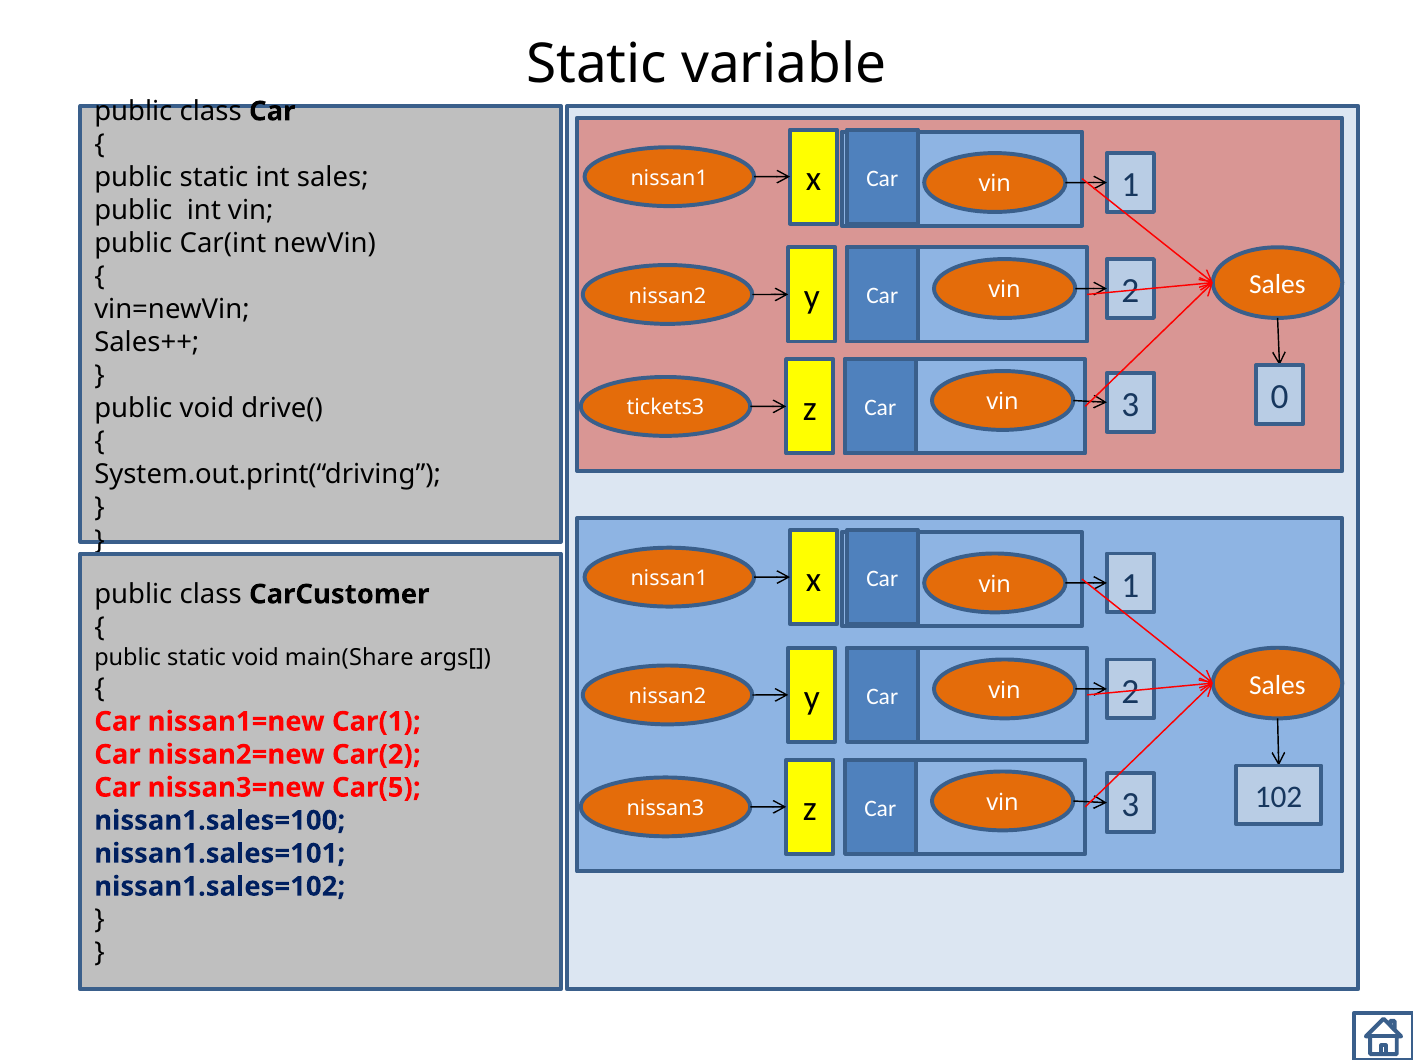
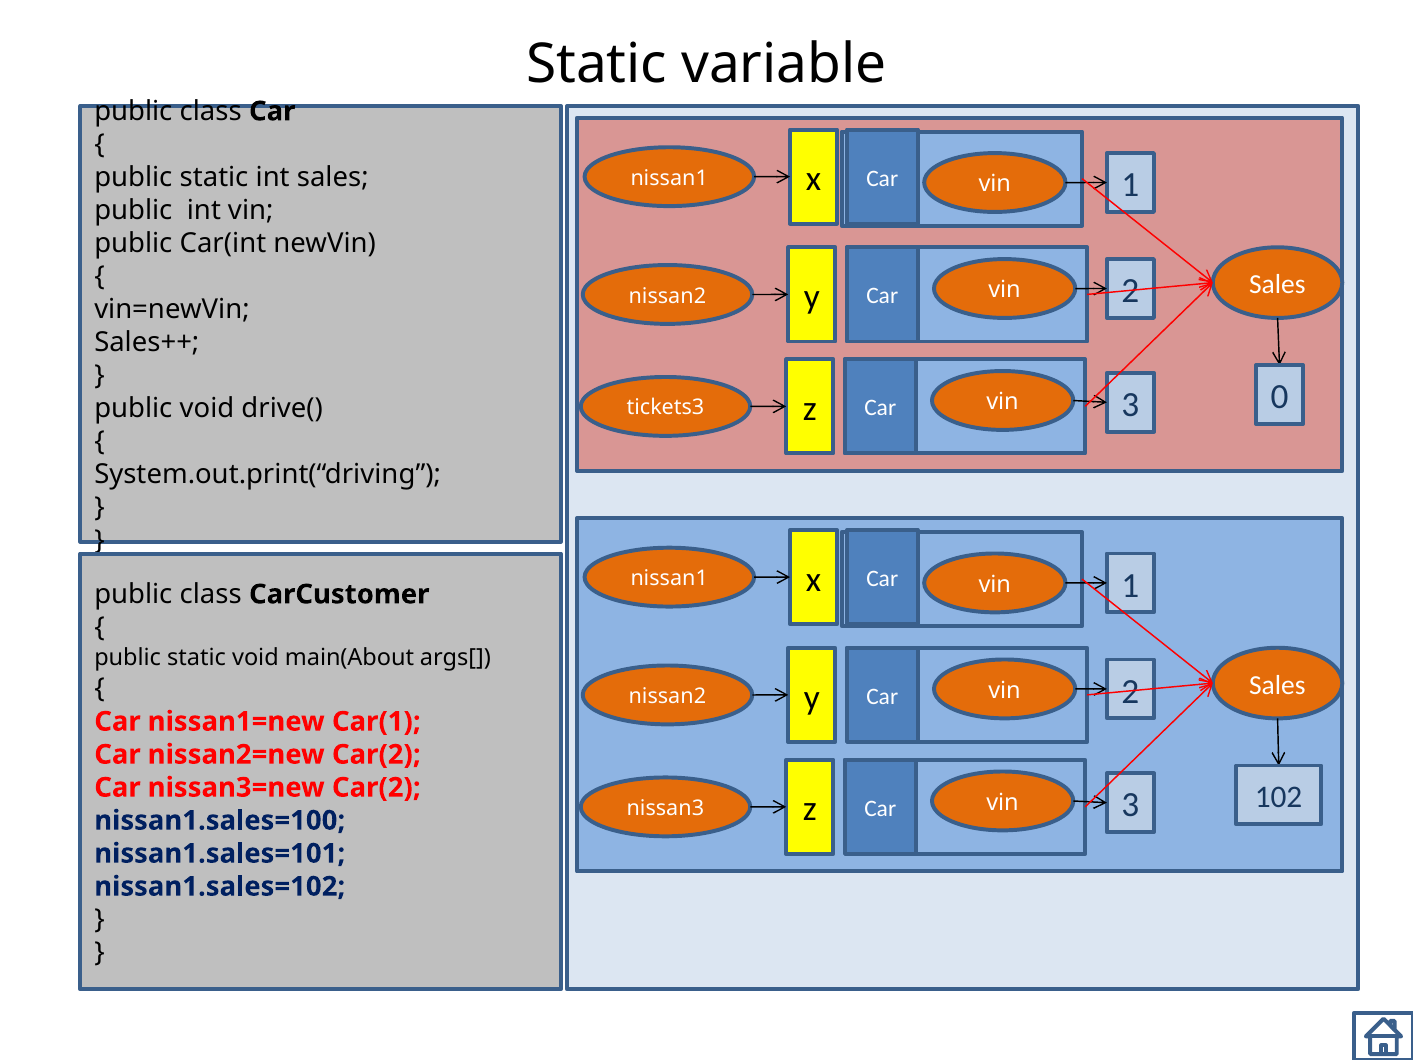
main(Share: main(Share -> main(About
nissan3=new Car(5: Car(5 -> Car(2
